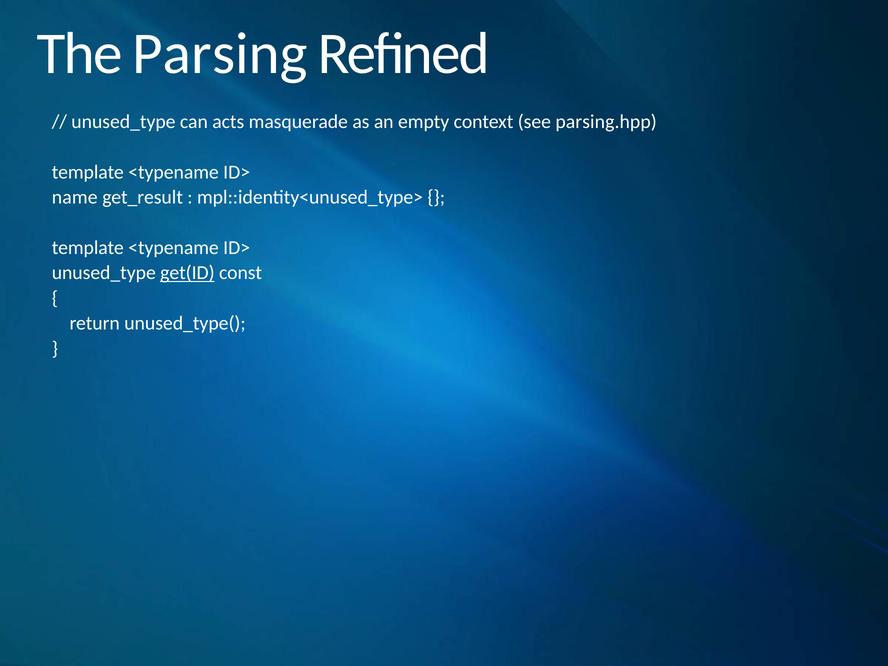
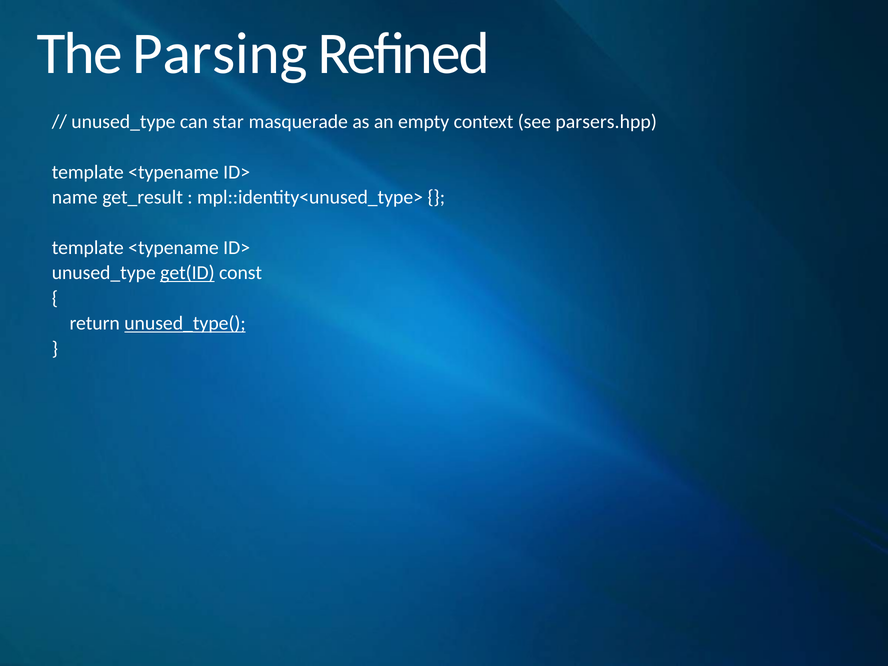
acts: acts -> star
parsing.hpp: parsing.hpp -> parsers.hpp
unused_type( underline: none -> present
